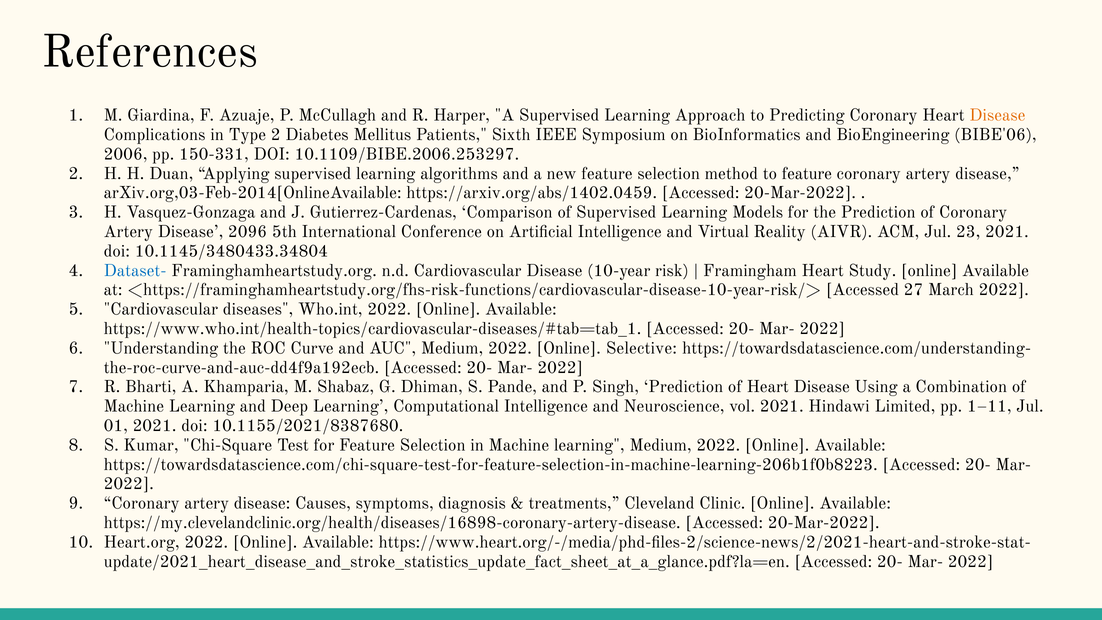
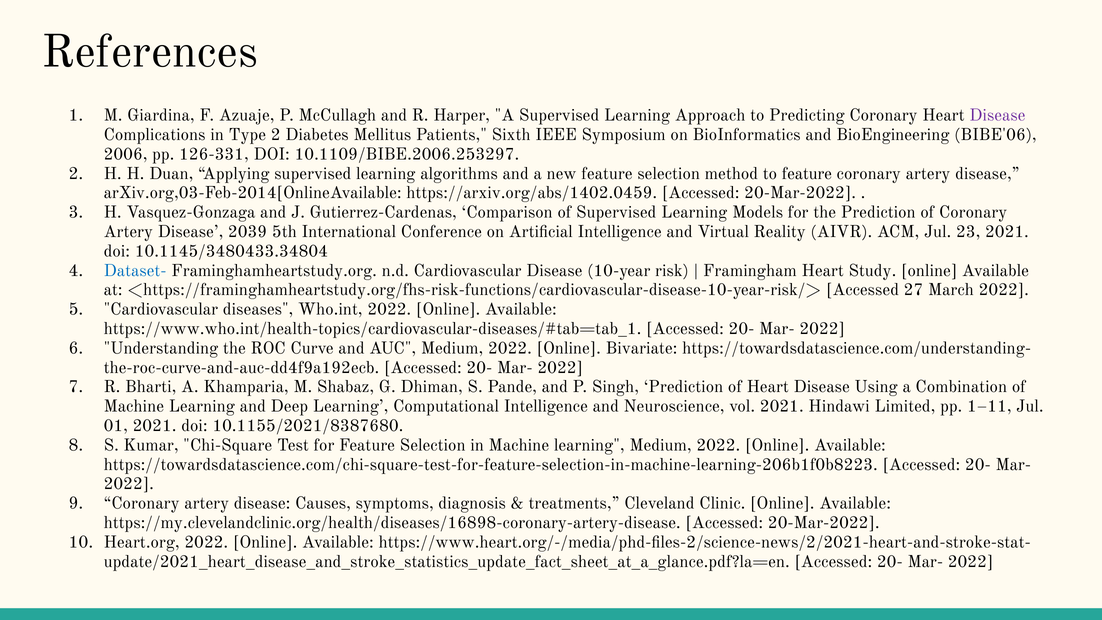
Disease at (997, 115) colour: orange -> purple
150-331: 150-331 -> 126-331
2096: 2096 -> 2039
Selective: Selective -> Bivariate
